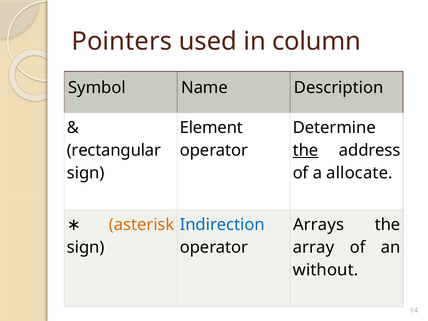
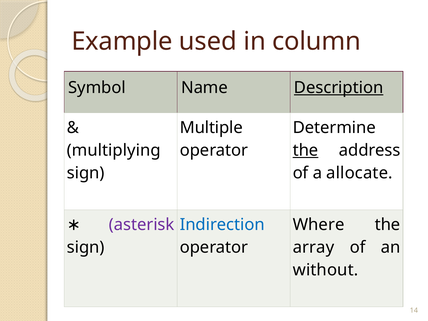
Pointers: Pointers -> Example
Description underline: none -> present
Element: Element -> Multiple
rectangular: rectangular -> multiplying
asterisk colour: orange -> purple
Arrays: Arrays -> Where
